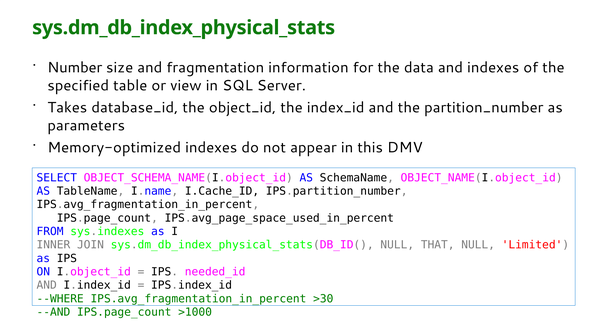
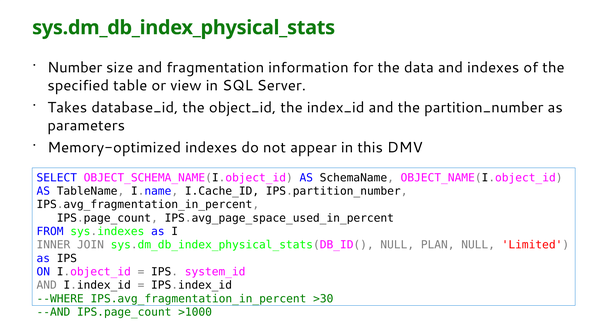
THAT: THAT -> PLAN
needed_id: needed_id -> system_id
